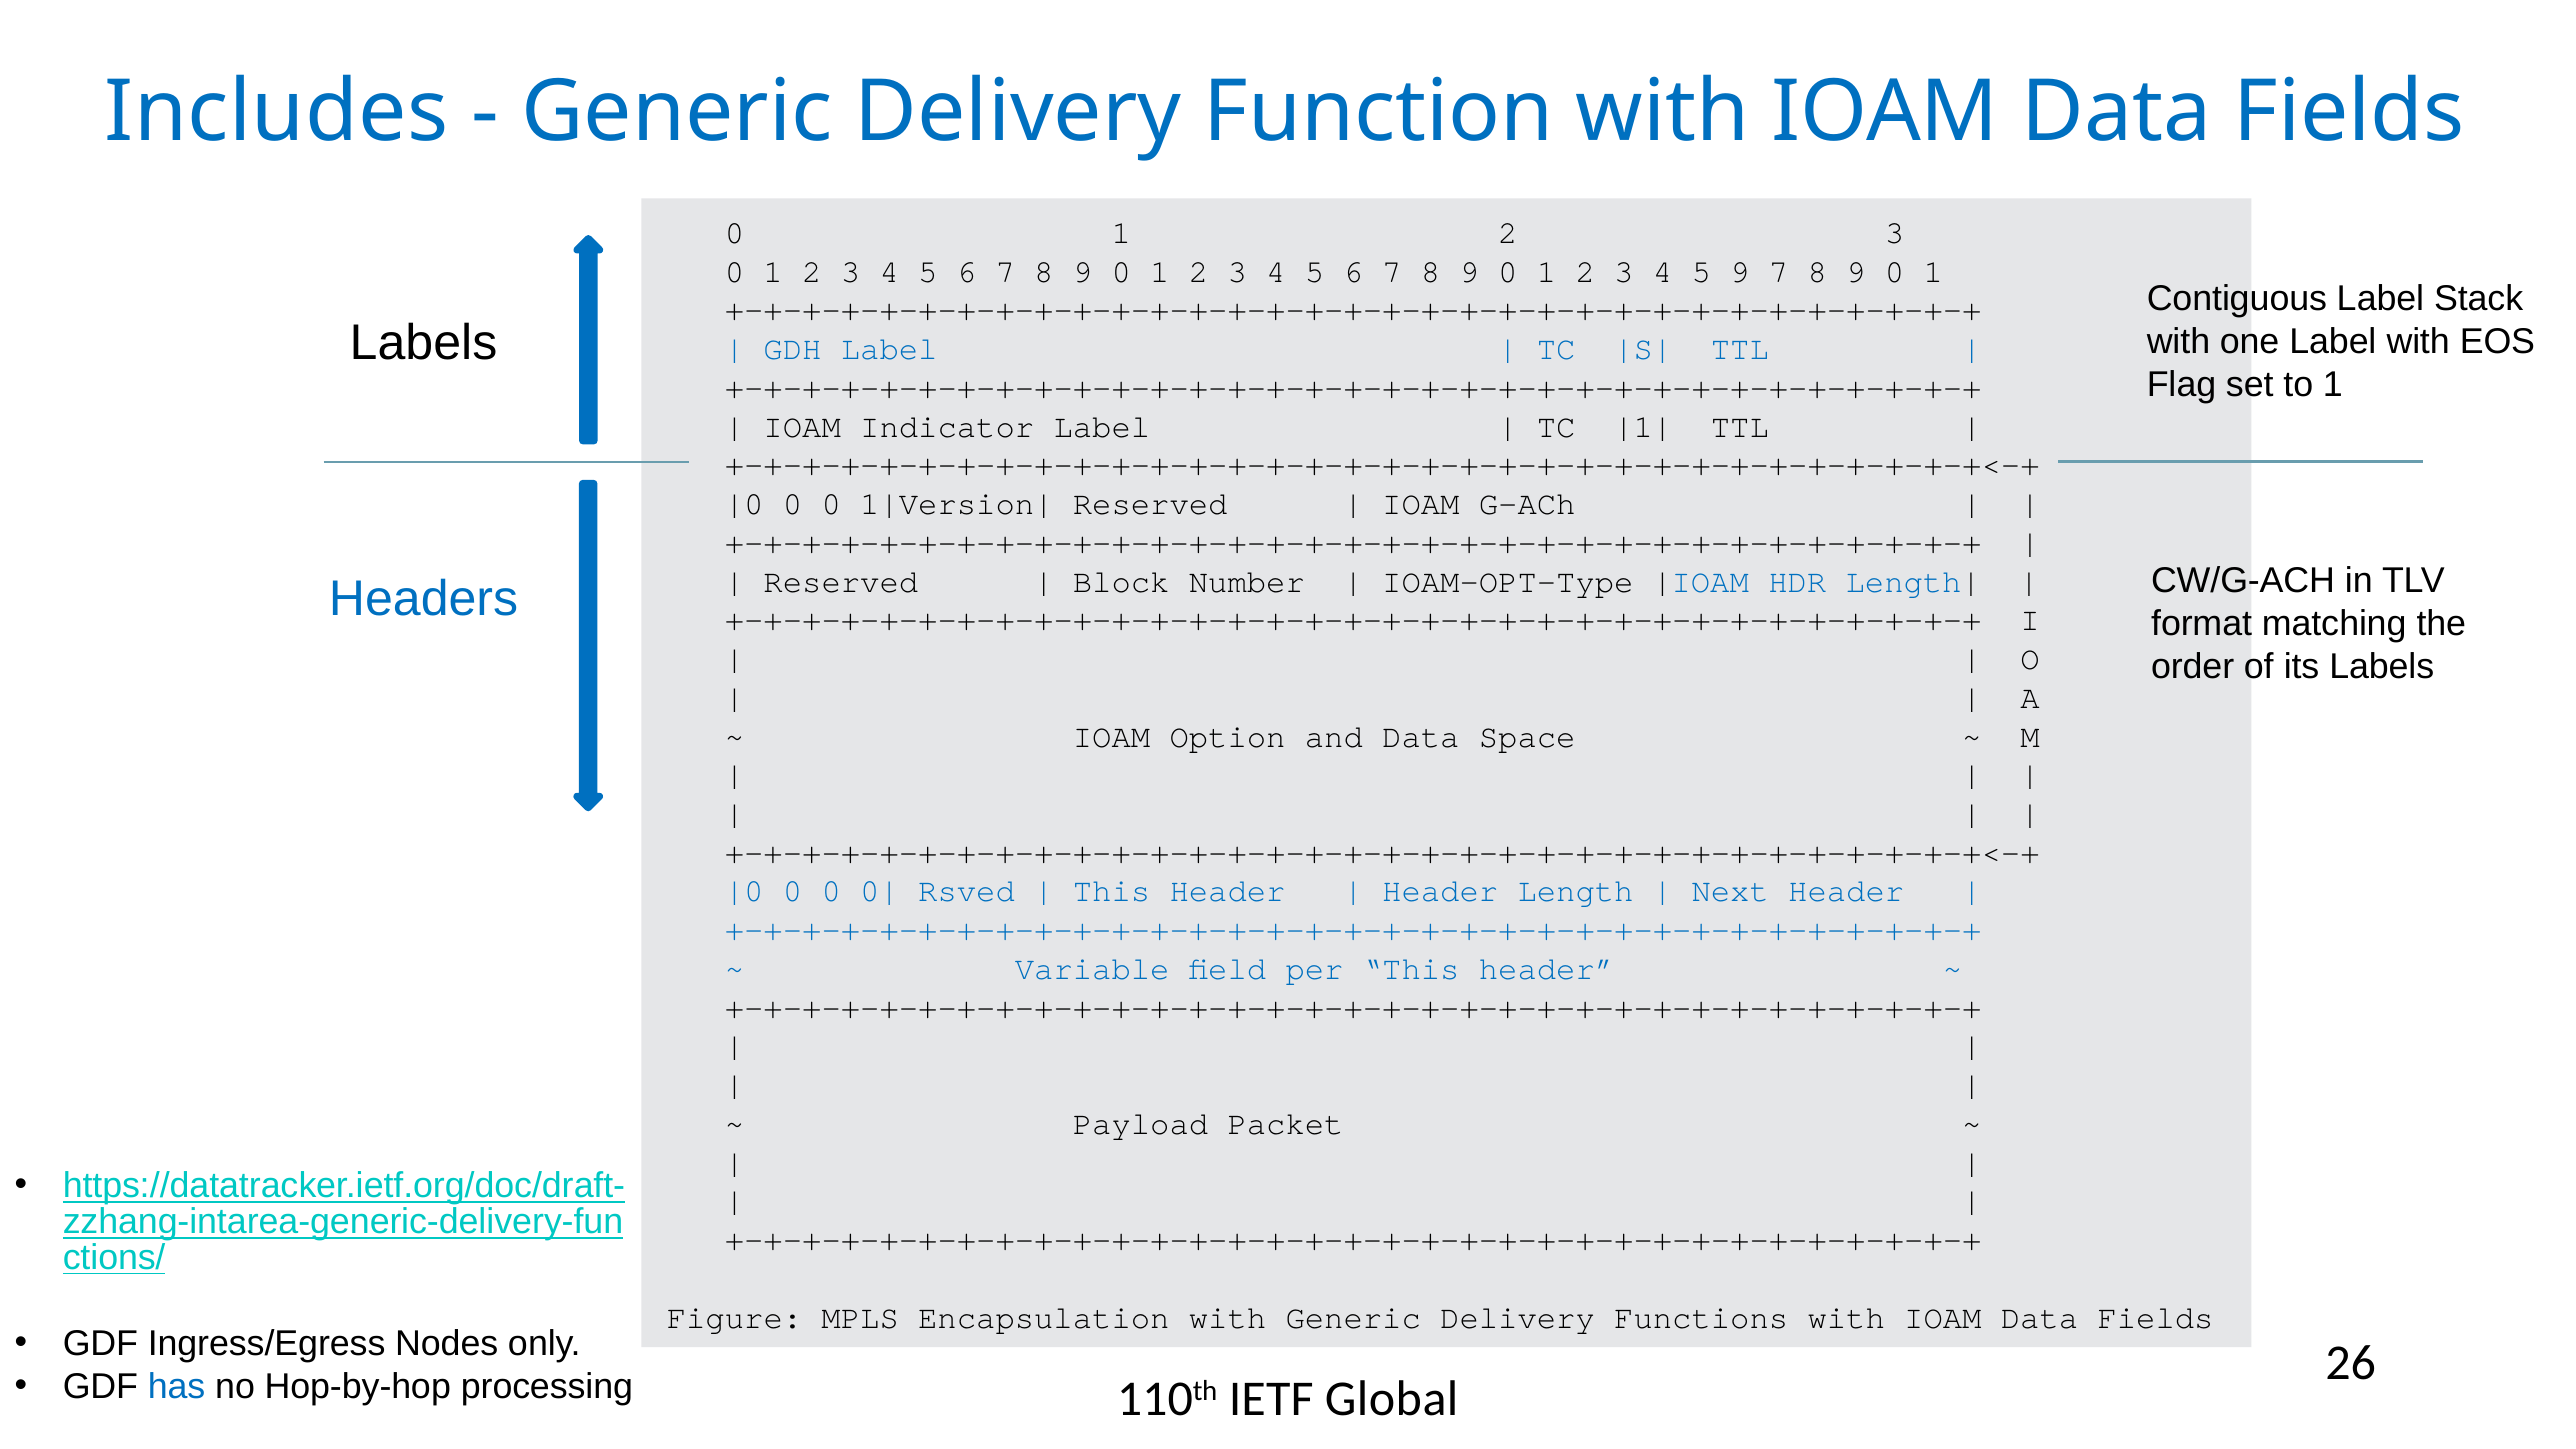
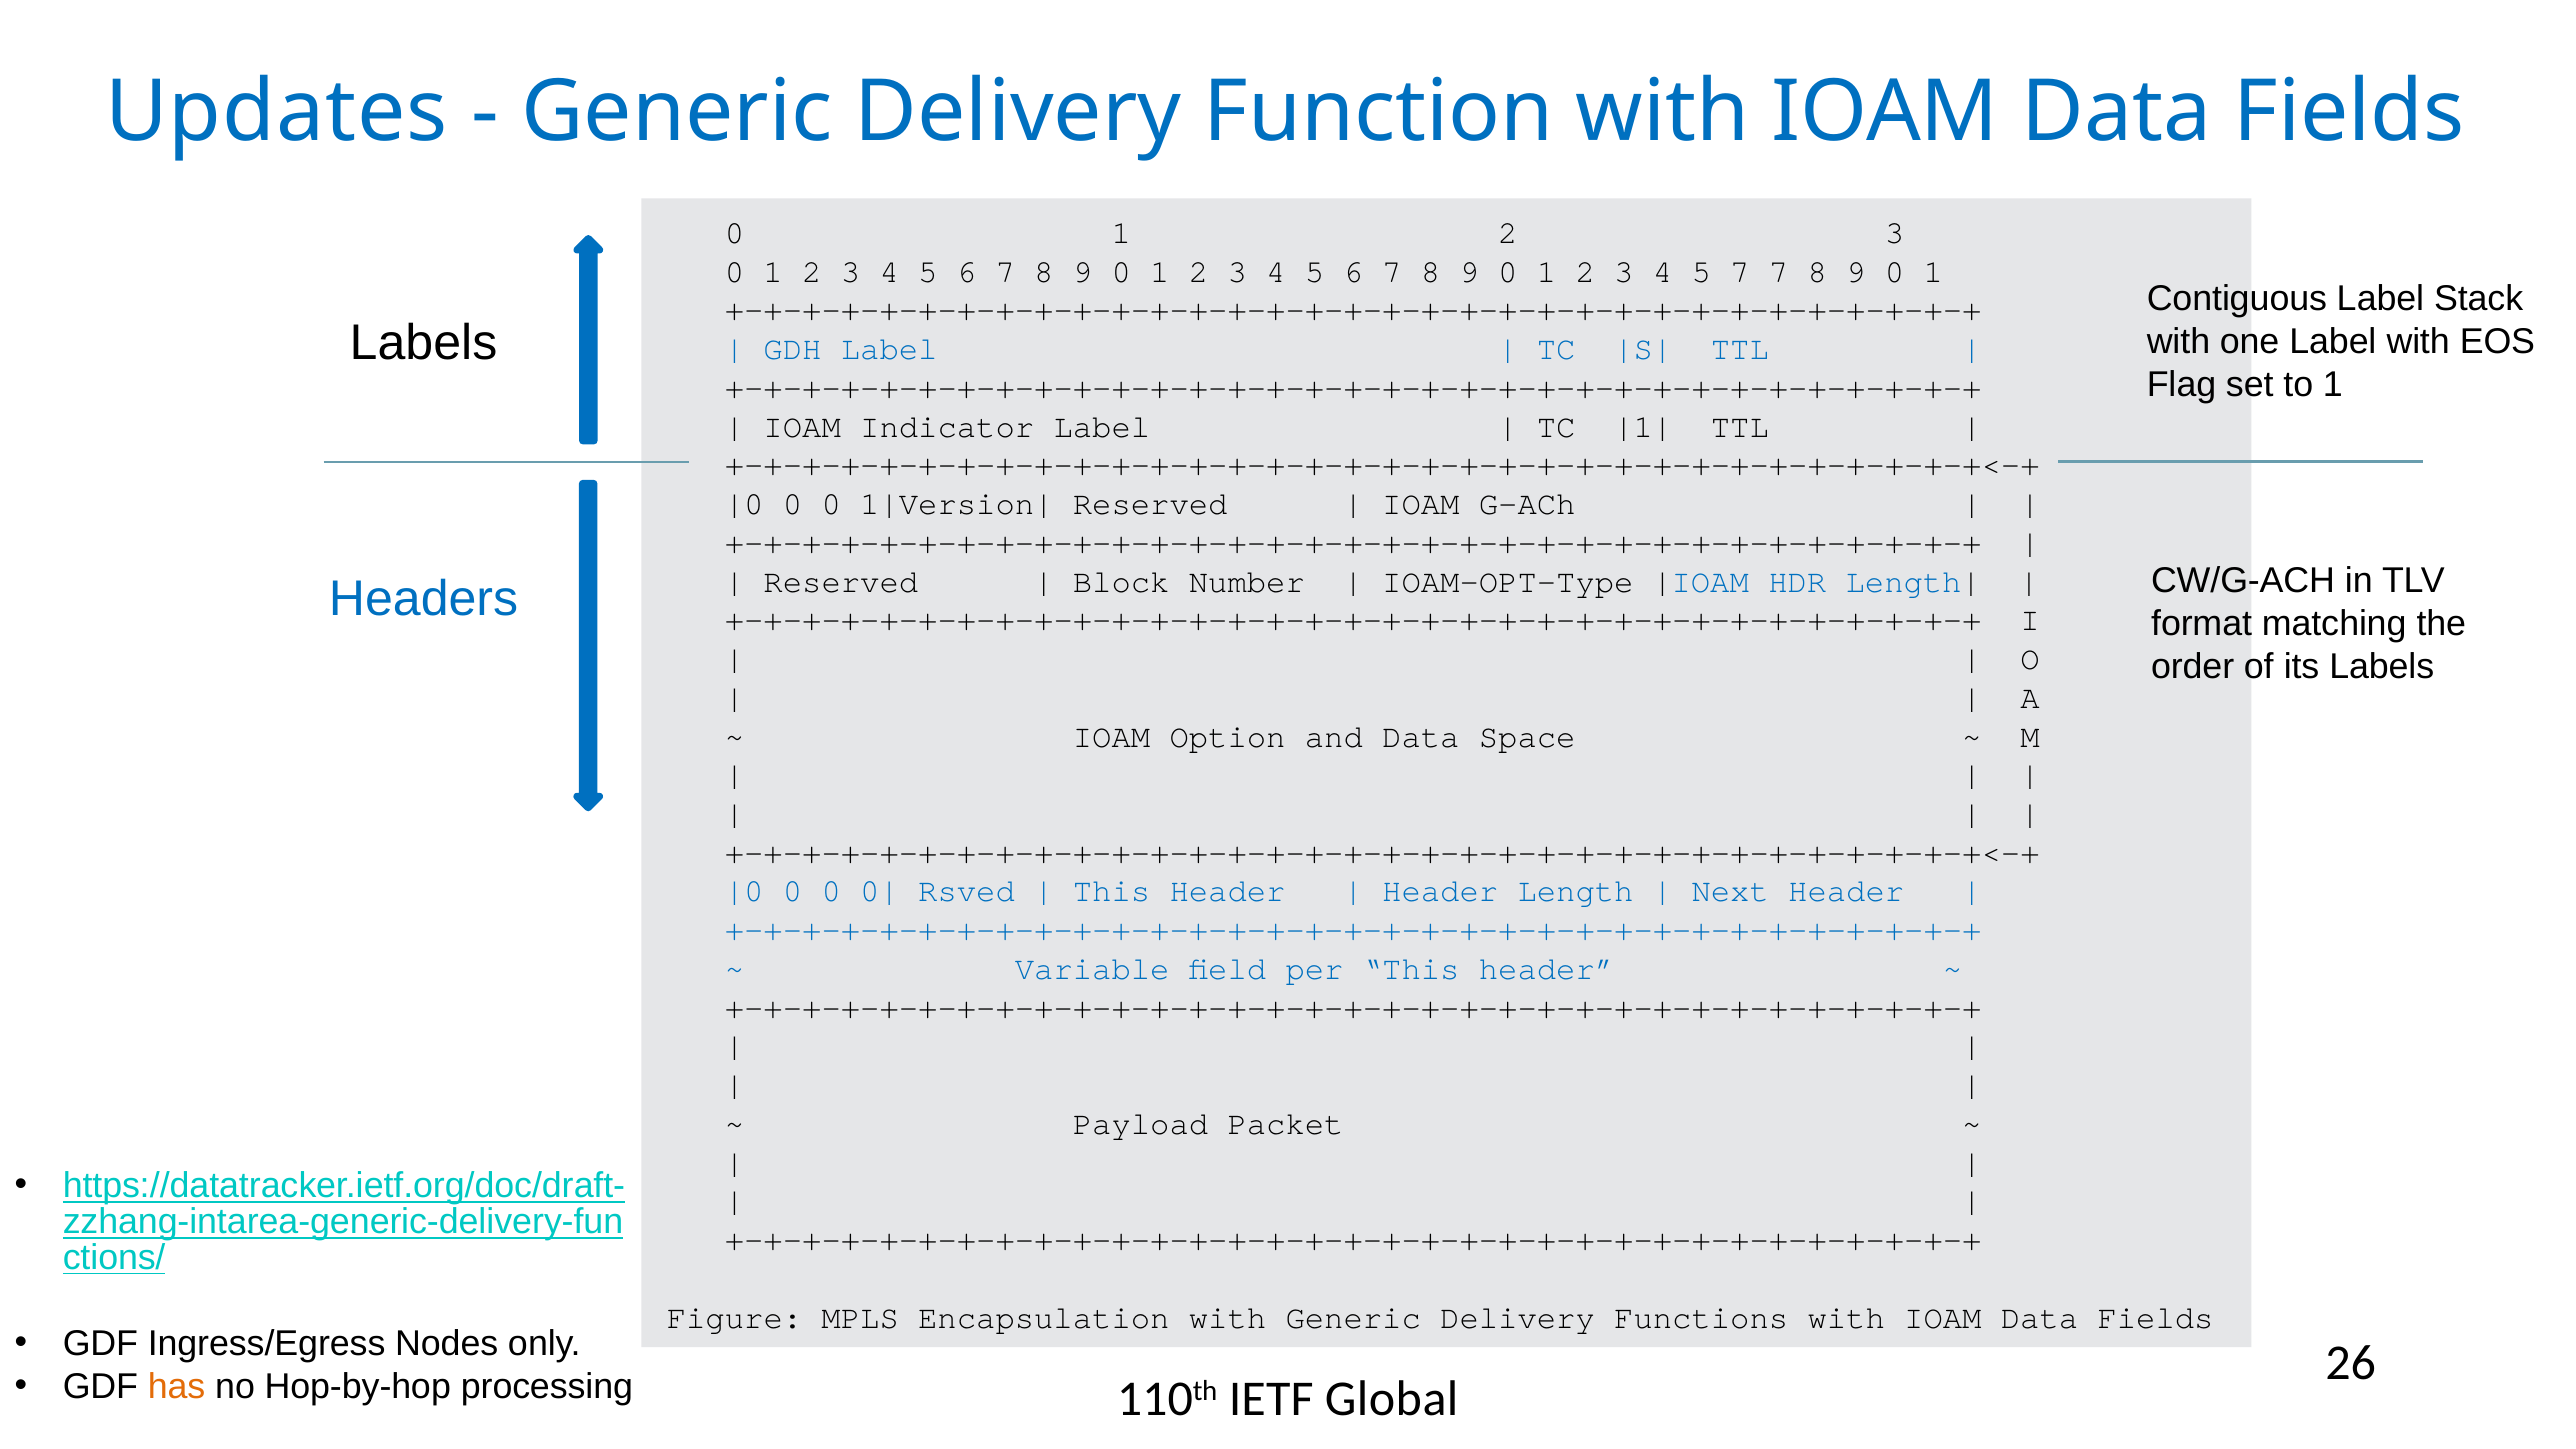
Includes: Includes -> Updates
5 9: 9 -> 7
has colour: blue -> orange
